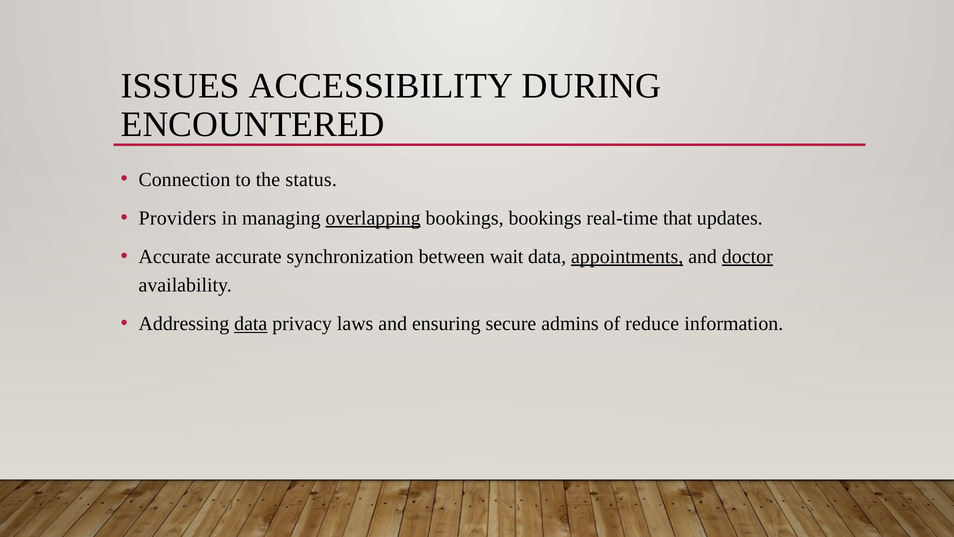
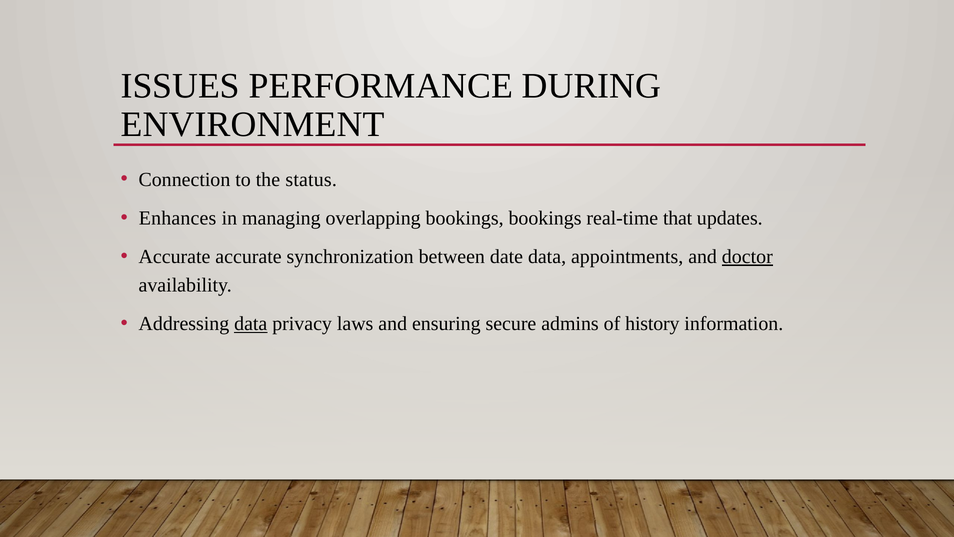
ACCESSIBILITY: ACCESSIBILITY -> PERFORMANCE
ENCOUNTERED: ENCOUNTERED -> ENVIRONMENT
Providers: Providers -> Enhances
overlapping underline: present -> none
wait: wait -> date
appointments underline: present -> none
reduce: reduce -> history
